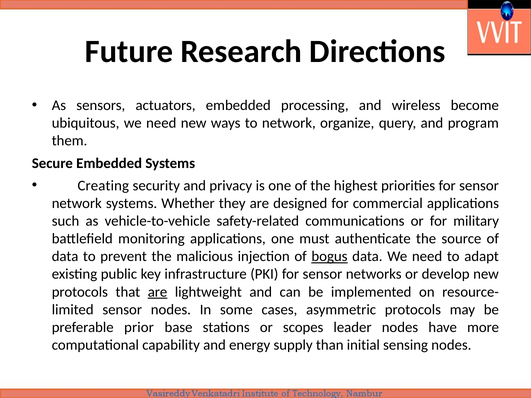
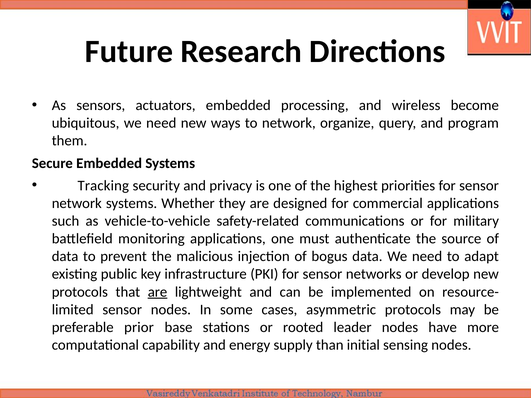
Creating: Creating -> Tracking
bogus underline: present -> none
scopes: scopes -> rooted
